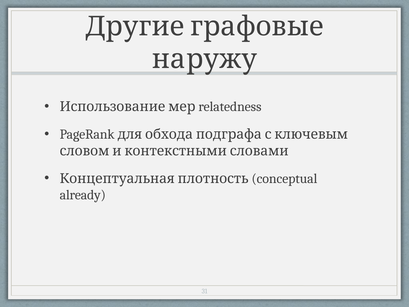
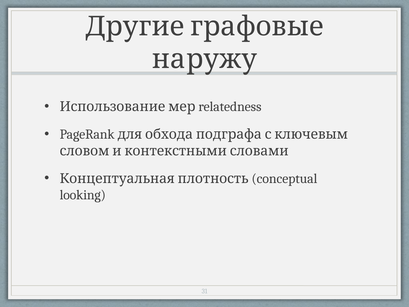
already: already -> looking
